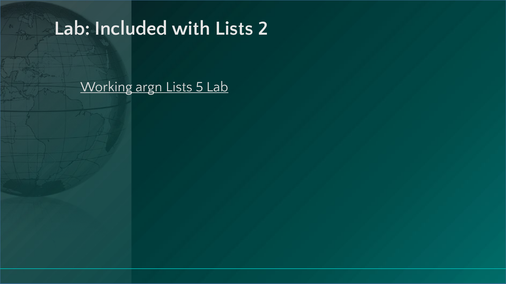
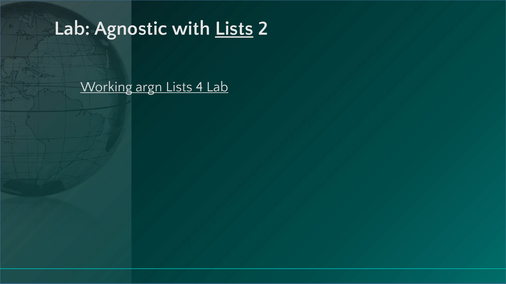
Included: Included -> Agnostic
Lists at (234, 29) underline: none -> present
5: 5 -> 4
